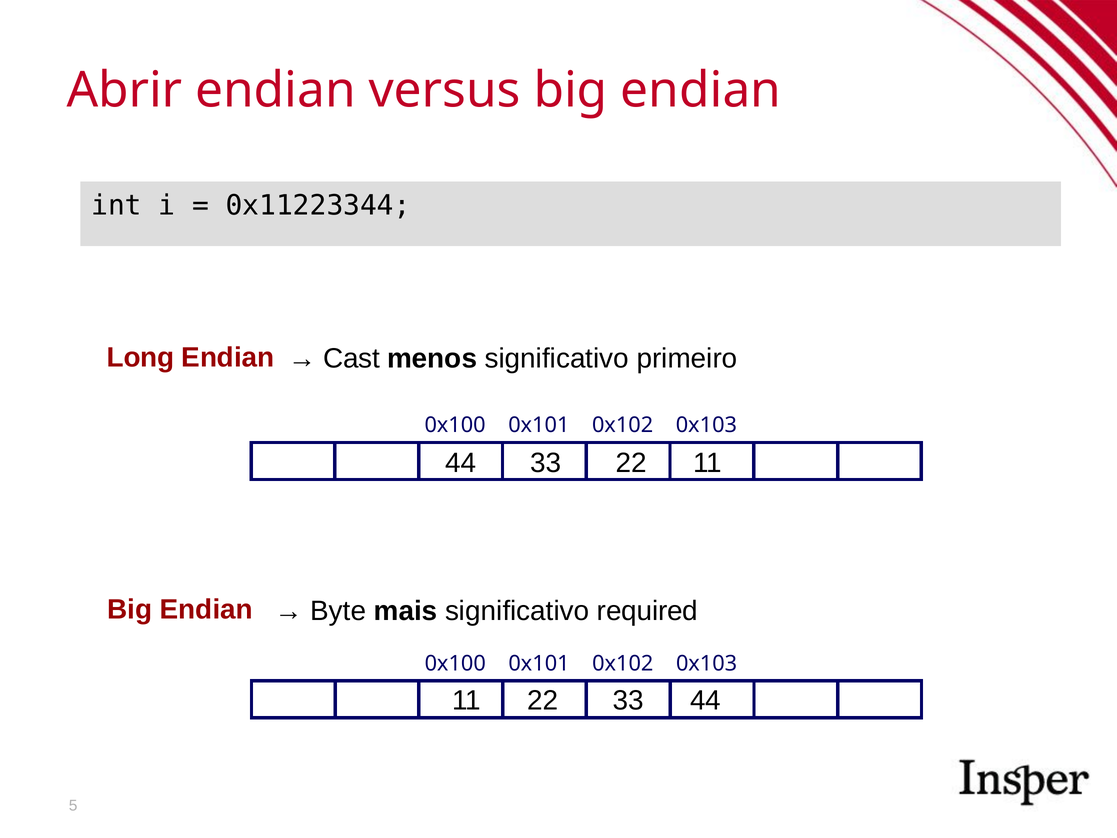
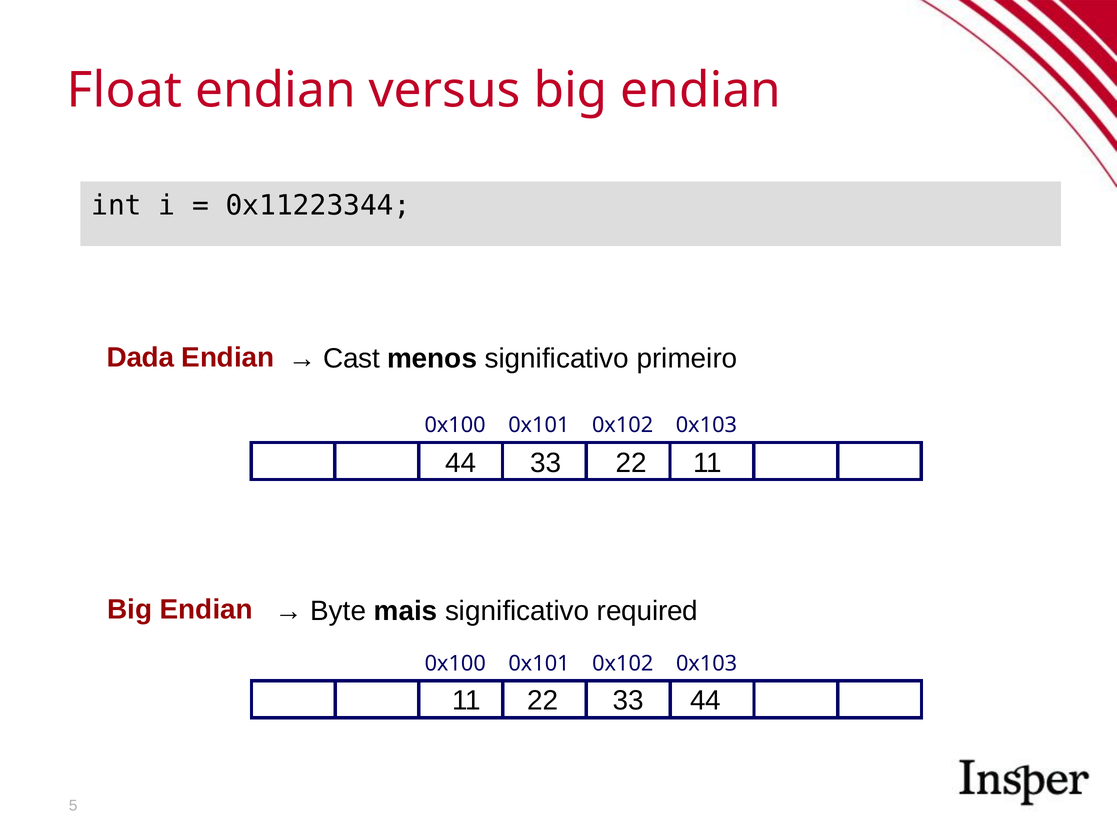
Abrir: Abrir -> Float
Long: Long -> Dada
